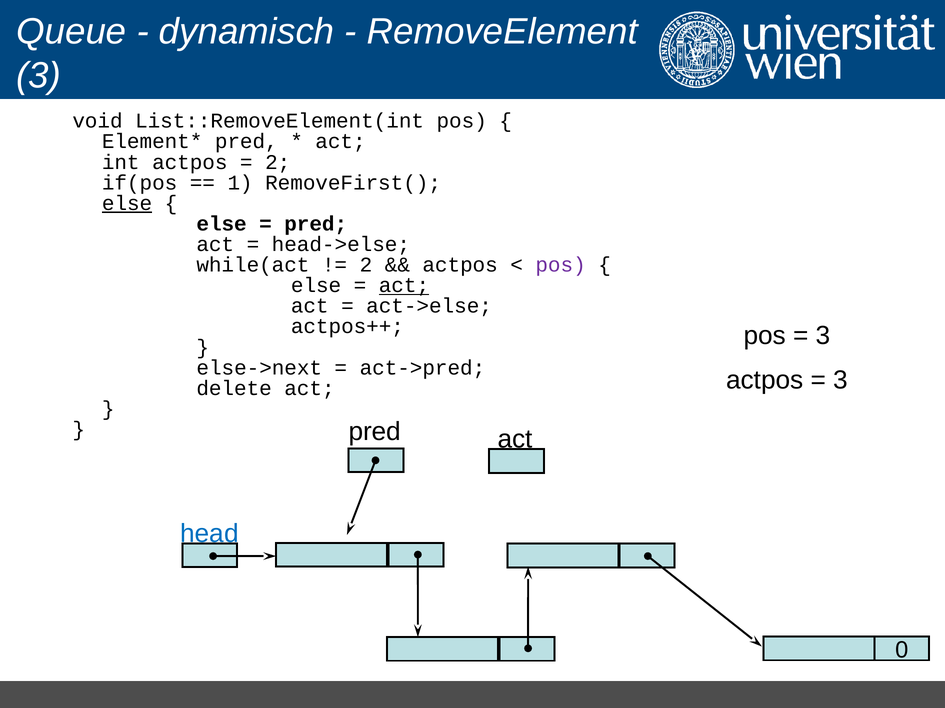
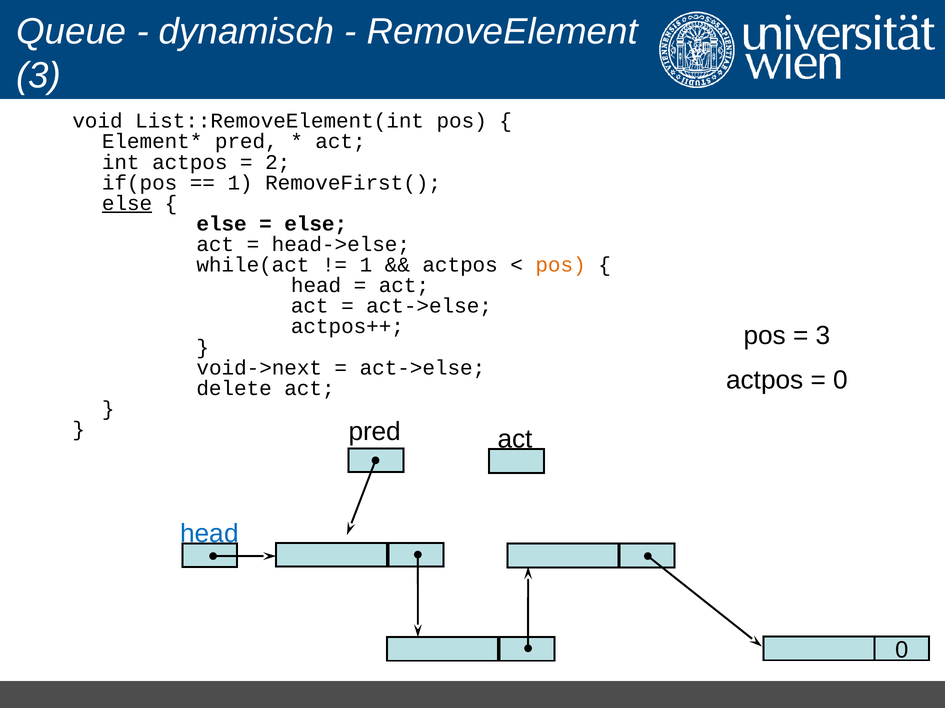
pred at (316, 224): pred -> else
2 at (366, 265): 2 -> 1
pos at (561, 265) colour: purple -> orange
else at (316, 286): else -> head
act at (404, 286) underline: present -> none
else->next: else->next -> void->next
act->pred at (422, 368): act->pred -> act->else
3 at (841, 381): 3 -> 0
